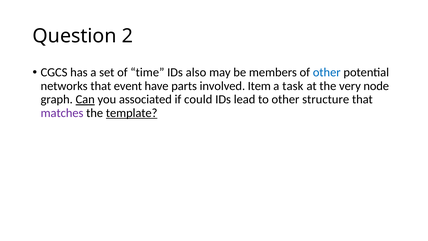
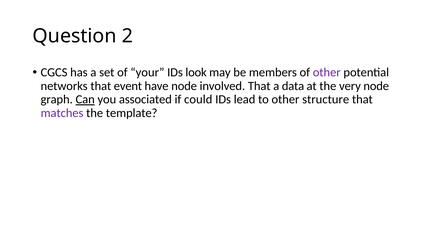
time: time -> your
also: also -> look
other at (327, 72) colour: blue -> purple
have parts: parts -> node
involved Item: Item -> That
task: task -> data
template underline: present -> none
